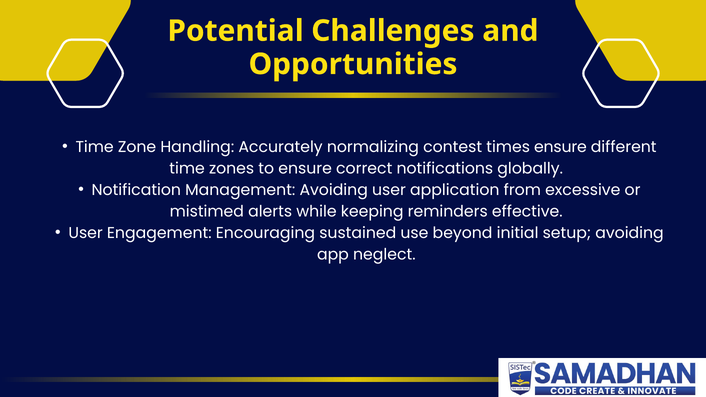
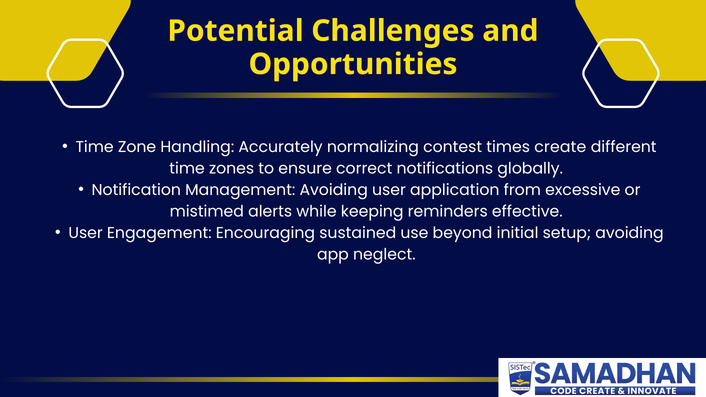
times ensure: ensure -> create
